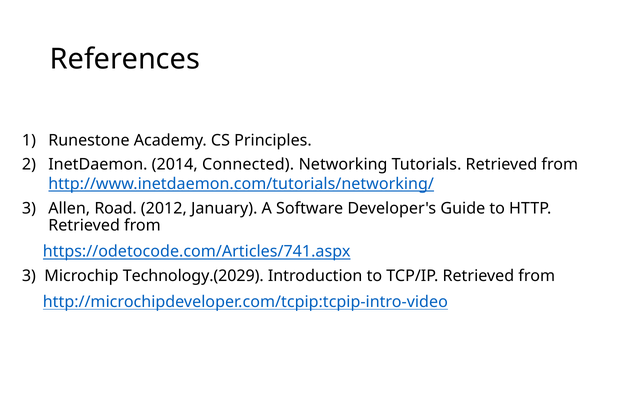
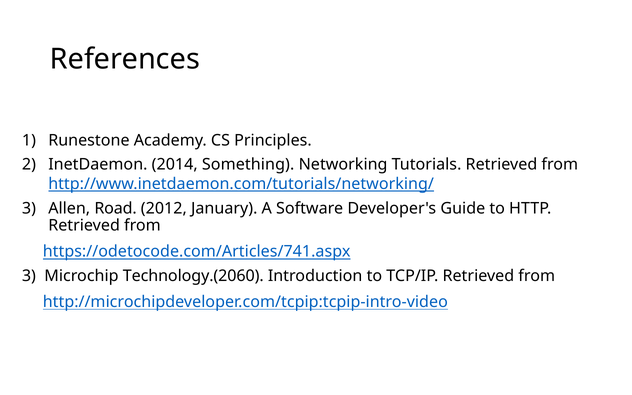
Connected: Connected -> Something
Technology.(2029: Technology.(2029 -> Technology.(2060
